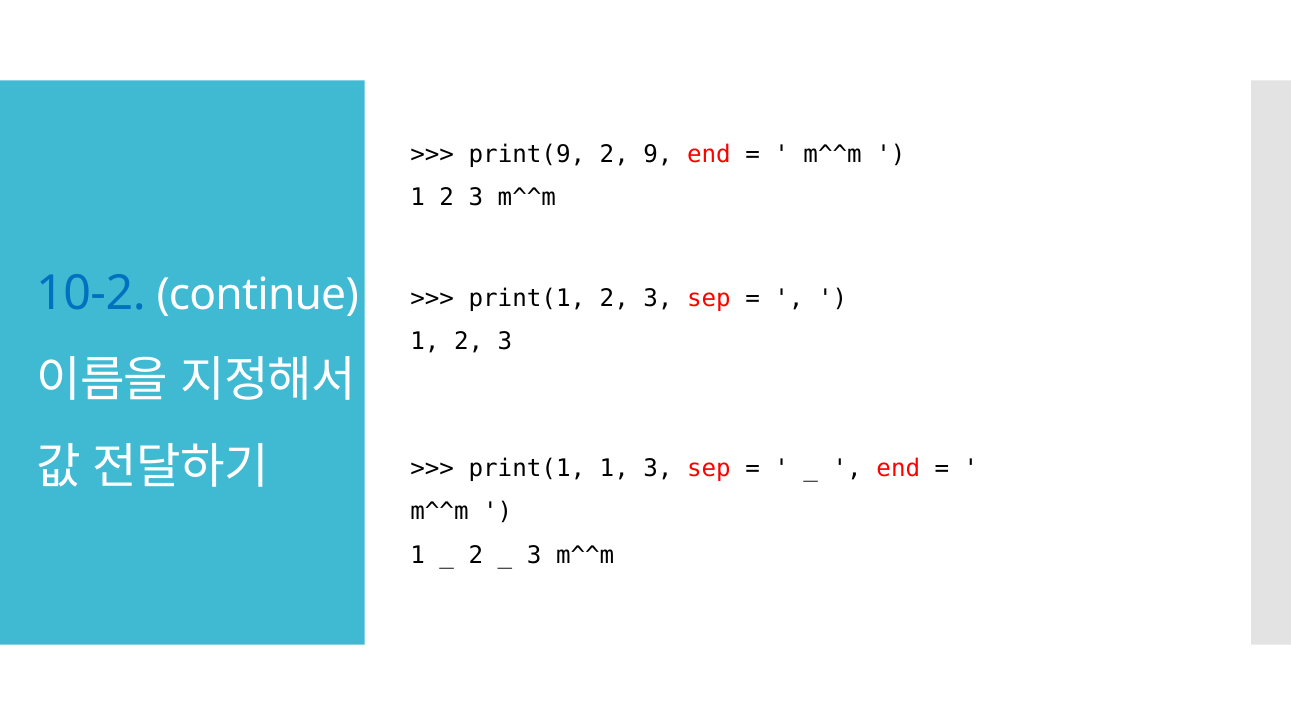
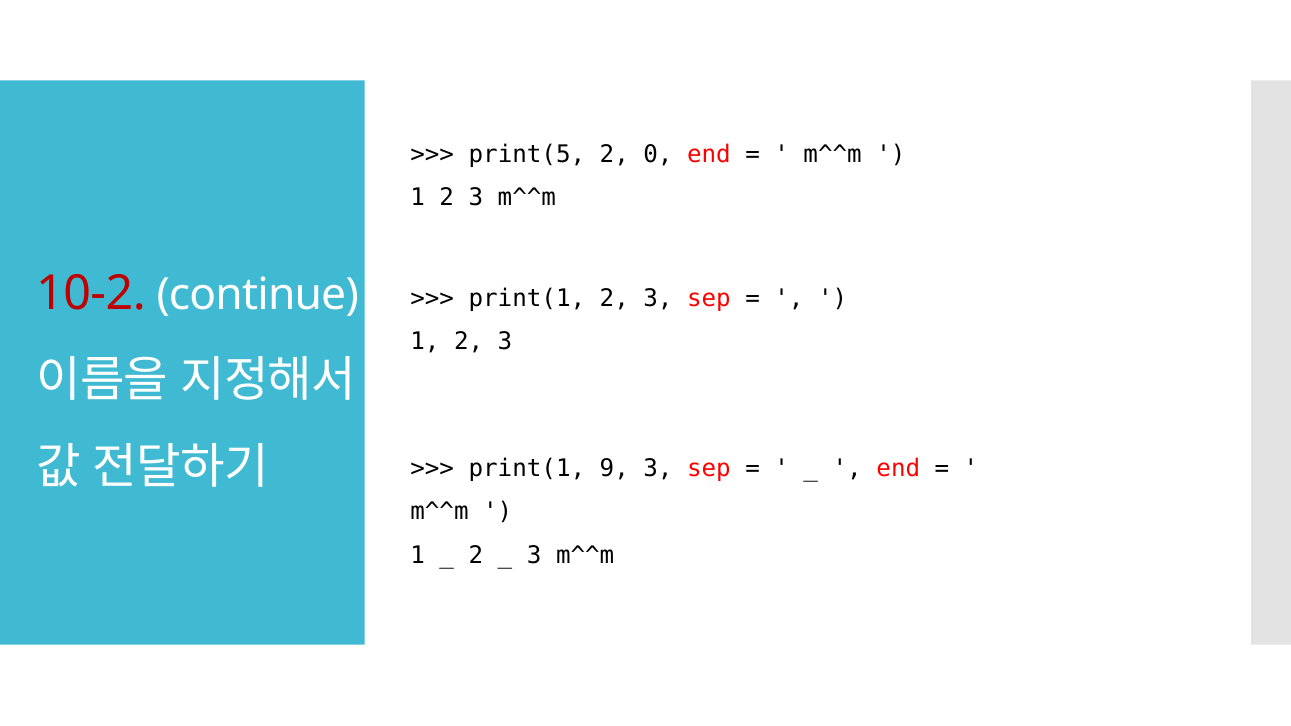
print(9: print(9 -> print(5
9: 9 -> 0
10-2 colour: blue -> red
print(1 1: 1 -> 9
